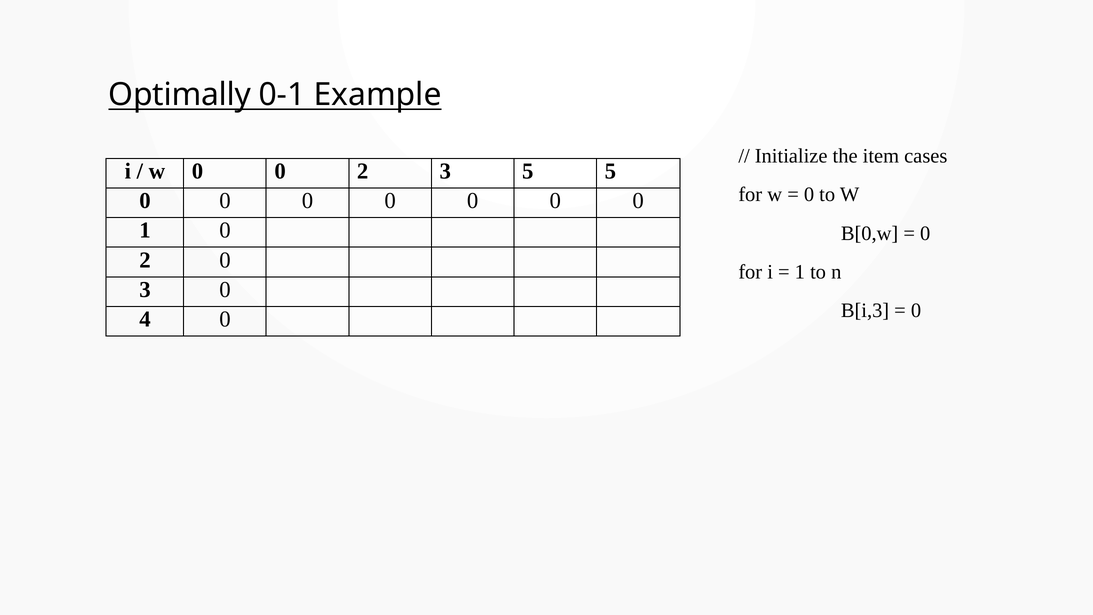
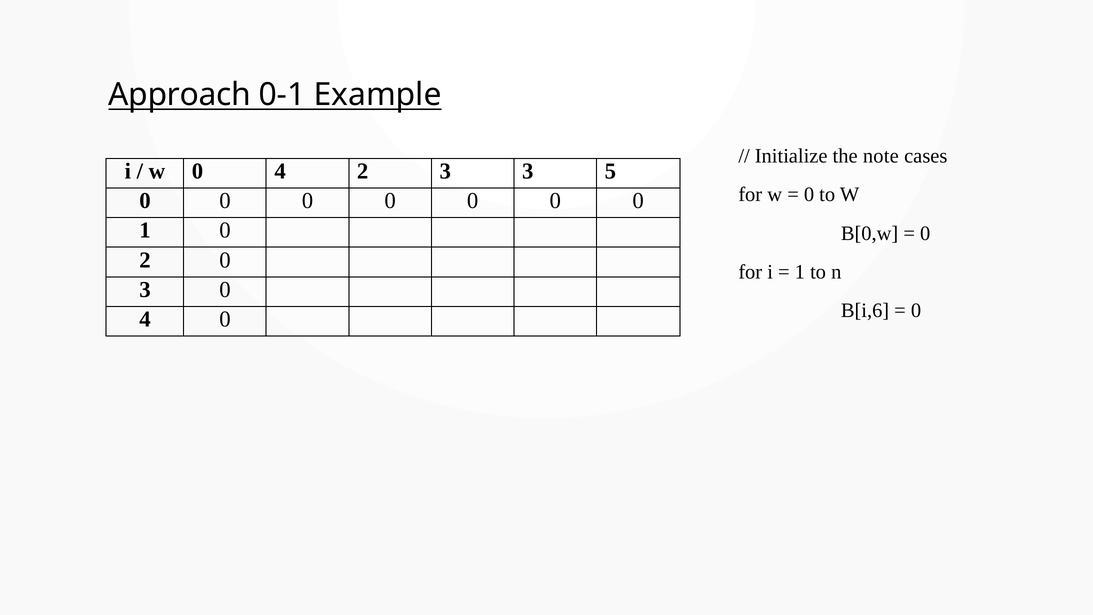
Optimally: Optimally -> Approach
item: item -> note
w 0 0: 0 -> 4
3 5: 5 -> 3
B[i,3: B[i,3 -> B[i,6
